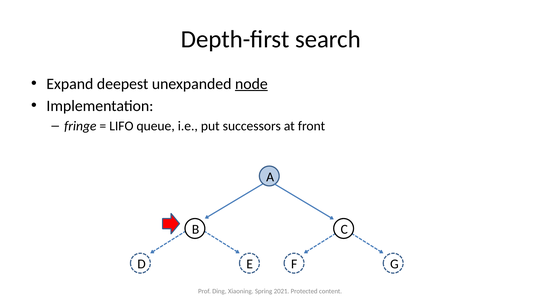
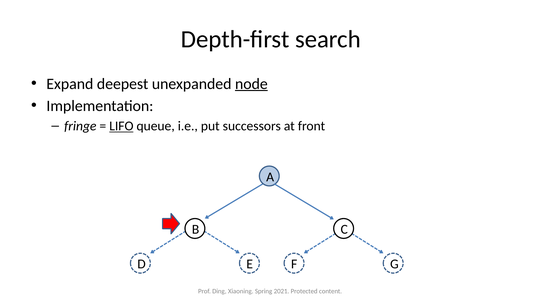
LIFO underline: none -> present
